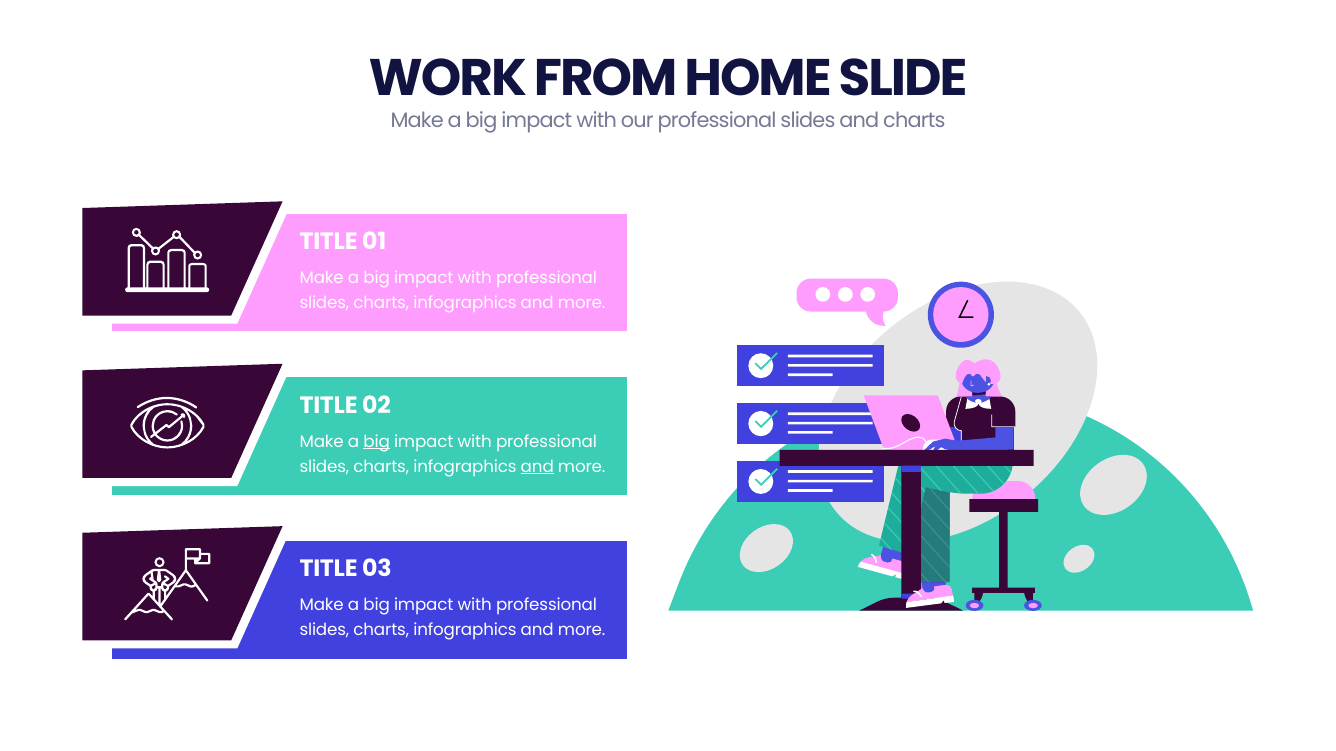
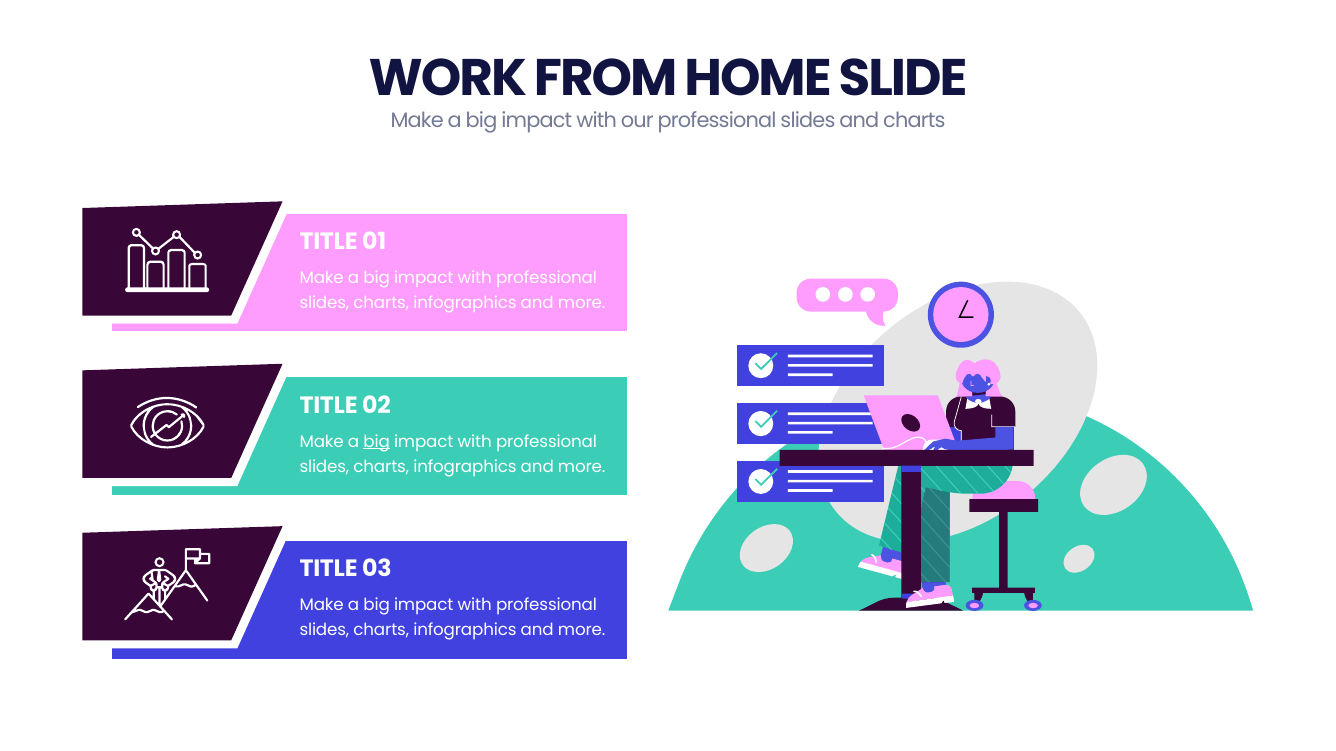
and at (537, 467) underline: present -> none
